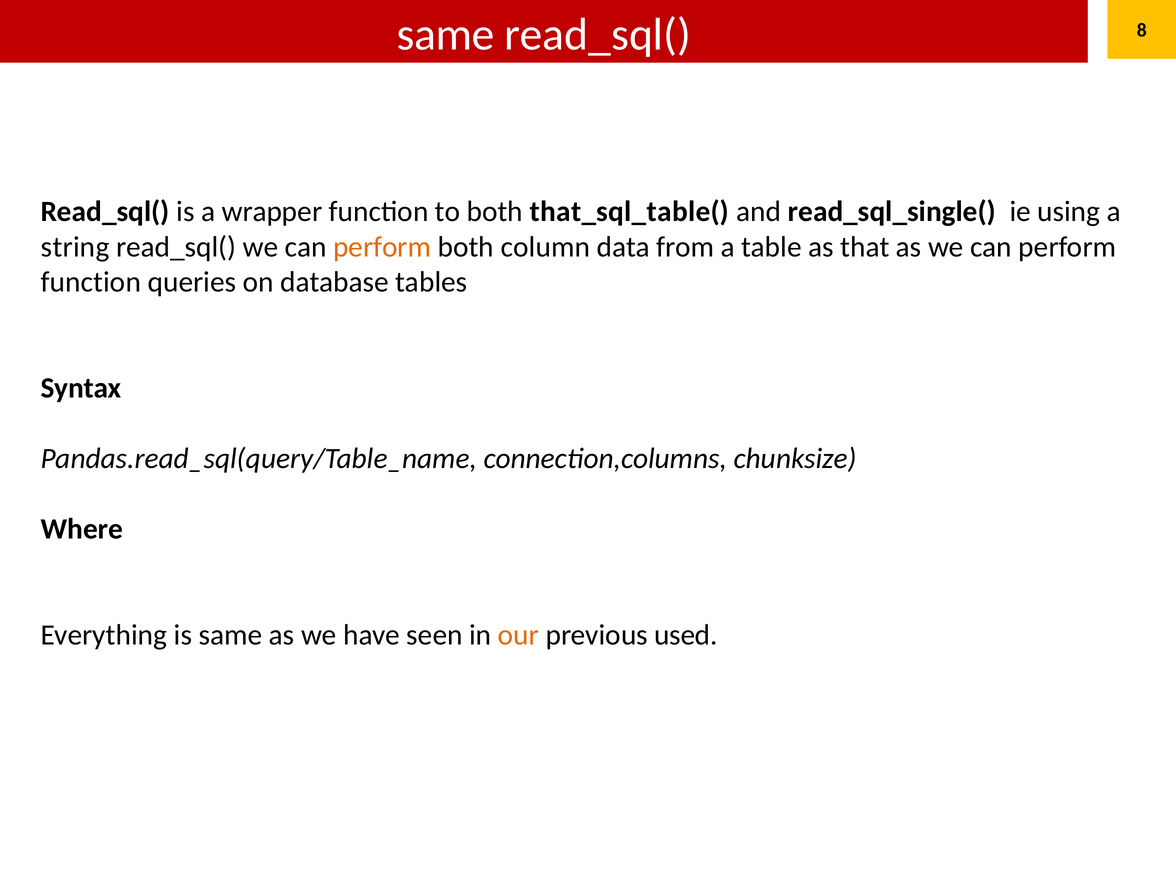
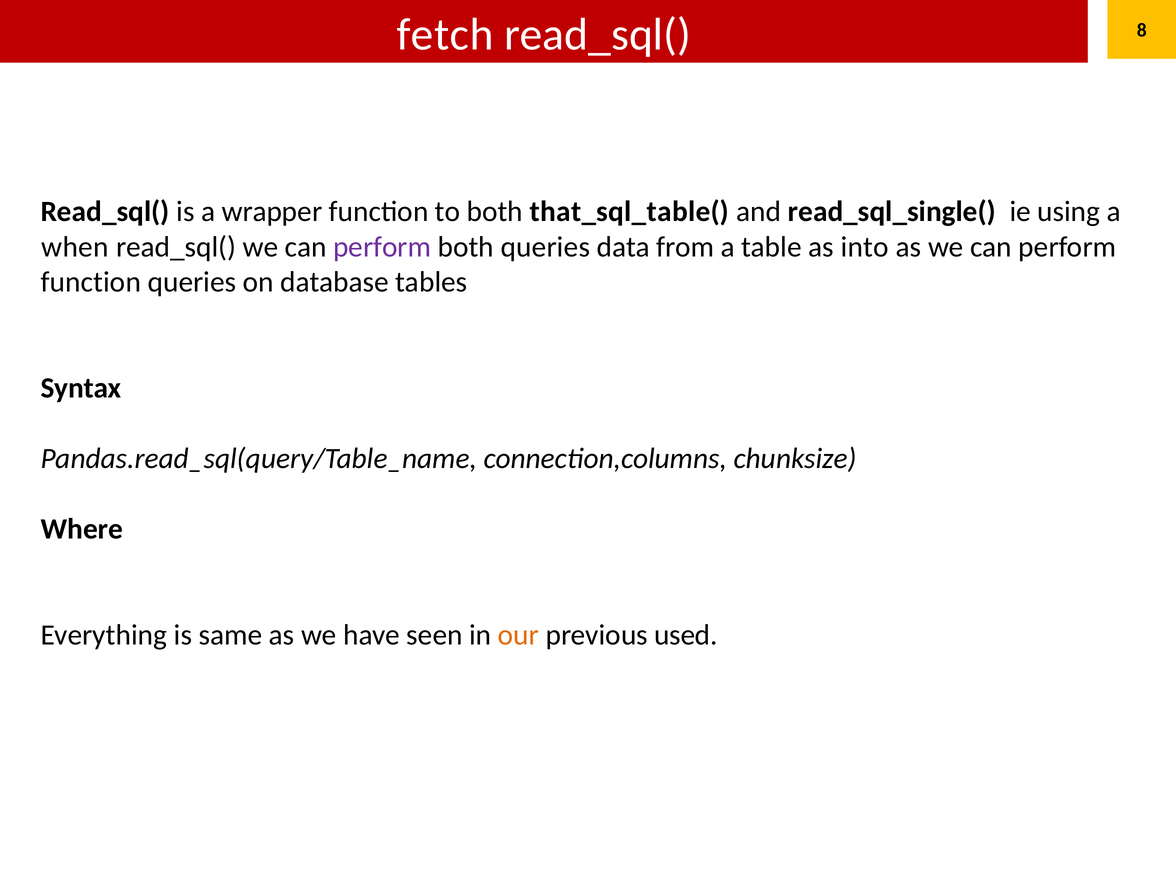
same at (446, 34): same -> fetch
string: string -> when
perform at (382, 247) colour: orange -> purple
both column: column -> queries
that: that -> into
